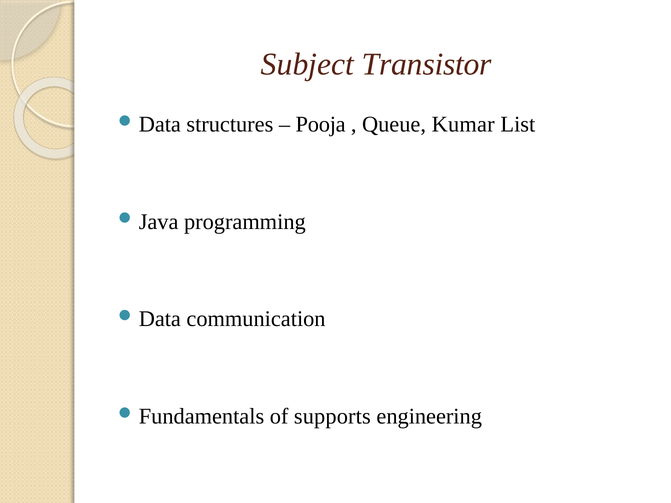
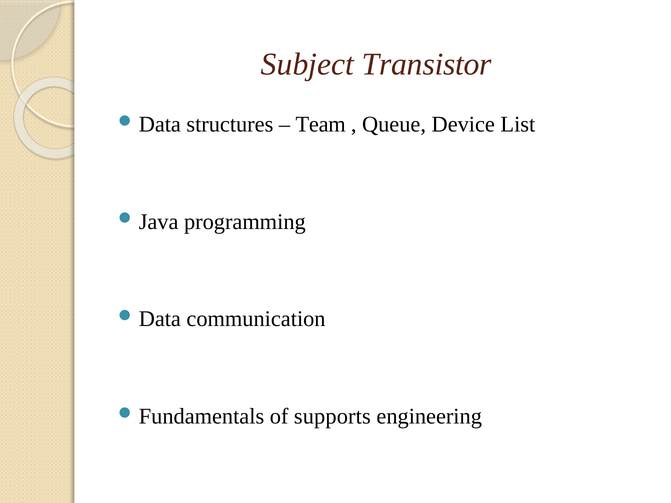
Pooja: Pooja -> Team
Kumar: Kumar -> Device
